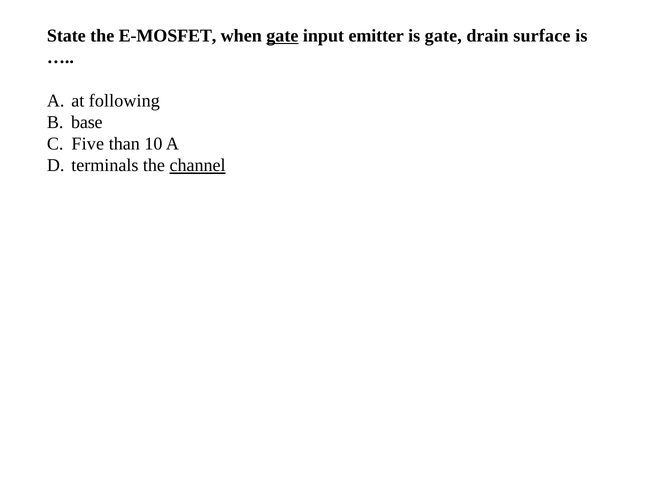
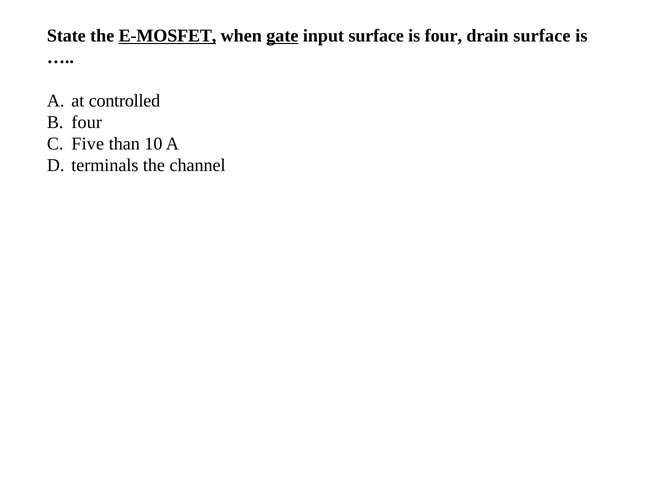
E-MOSFET underline: none -> present
input emitter: emitter -> surface
is gate: gate -> four
following: following -> controlled
base at (87, 122): base -> four
channel underline: present -> none
